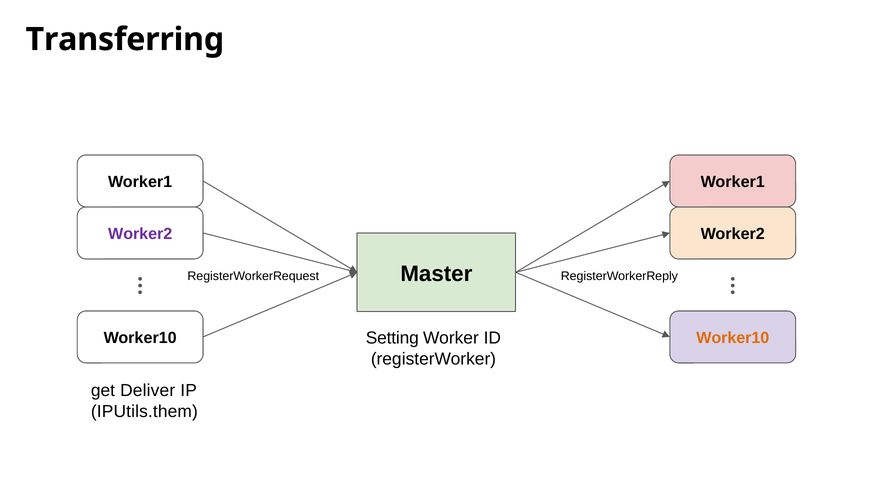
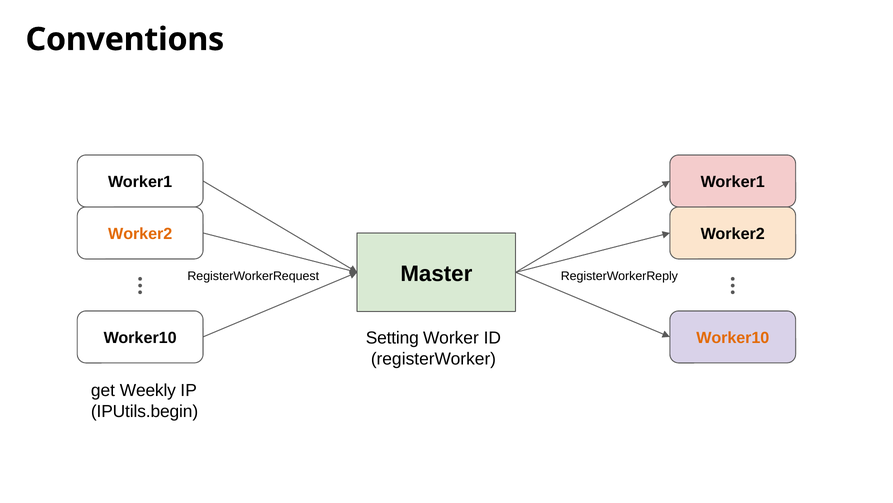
Transferring: Transferring -> Conventions
Worker2 at (140, 234) colour: purple -> orange
Deliver: Deliver -> Weekly
IPUtils.them: IPUtils.them -> IPUtils.begin
